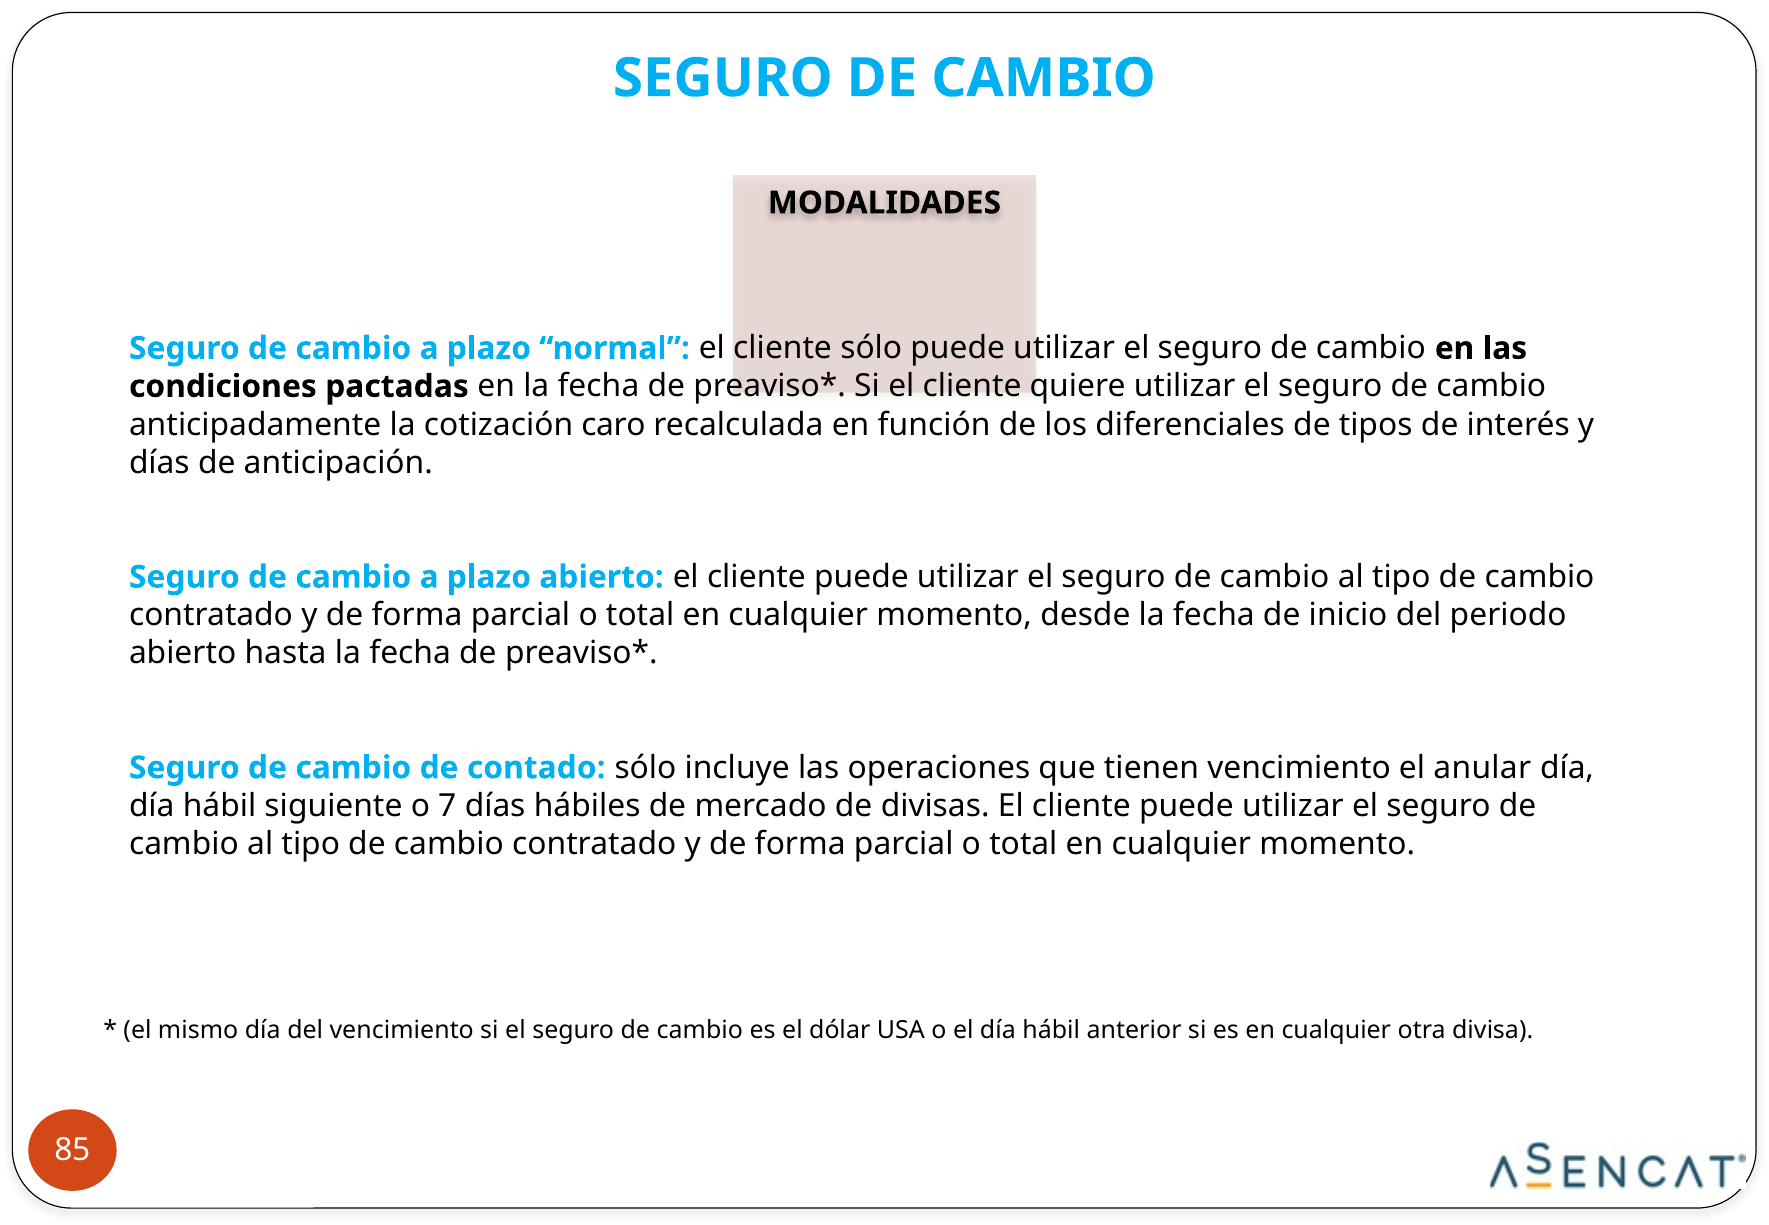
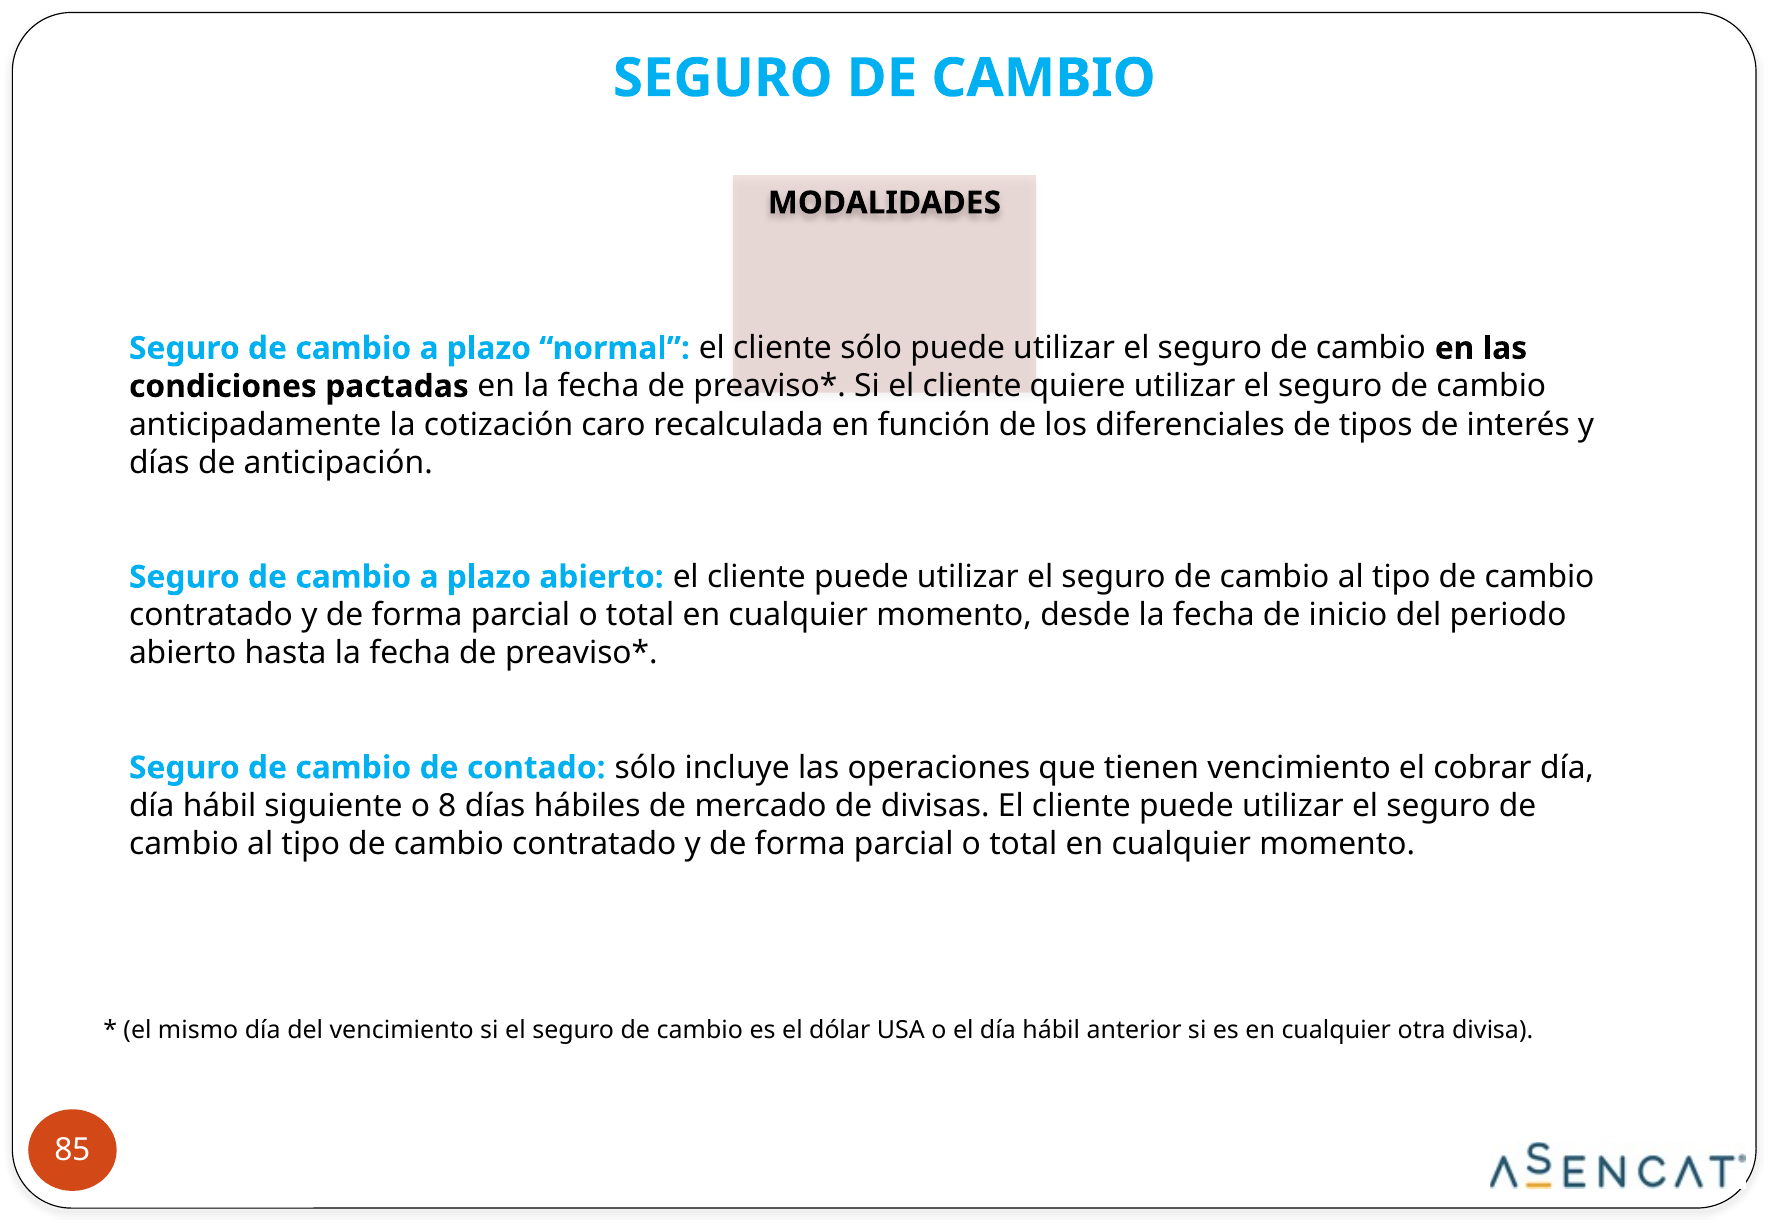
anular: anular -> cobrar
7: 7 -> 8
